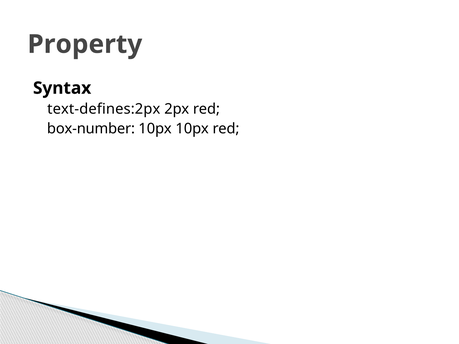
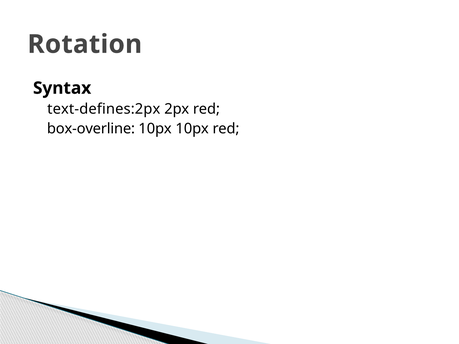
Property: Property -> Rotation
box-number: box-number -> box-overline
